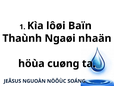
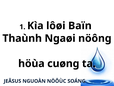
nhaän: nhaän -> nöông
